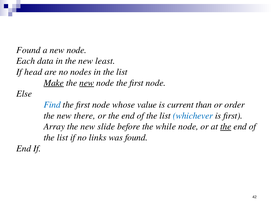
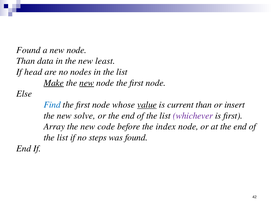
Each at (26, 61): Each -> Than
value underline: none -> present
order: order -> insert
there: there -> solve
whichever colour: blue -> purple
slide: slide -> code
while: while -> index
the at (226, 126) underline: present -> none
links: links -> steps
